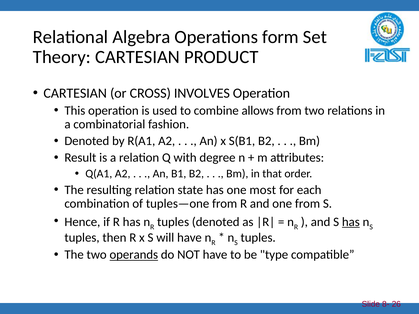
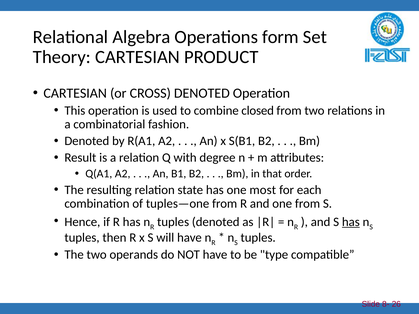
CROSS INVOLVES: INVOLVES -> DENOTED
allows: allows -> closed
operands underline: present -> none
